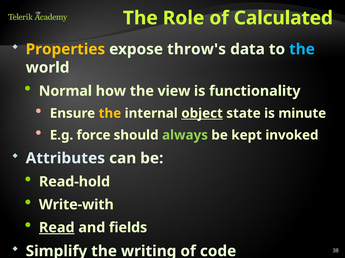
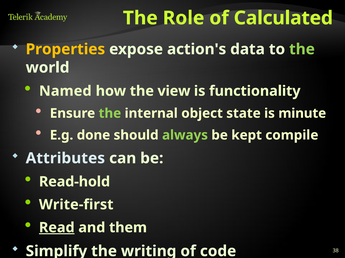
throw's: throw's -> action's
the at (302, 49) colour: light blue -> light green
Normal: Normal -> Named
the at (110, 114) colour: yellow -> light green
object underline: present -> none
force: force -> done
invoked: invoked -> compile
Write-with: Write-with -> Write-first
fields: fields -> them
